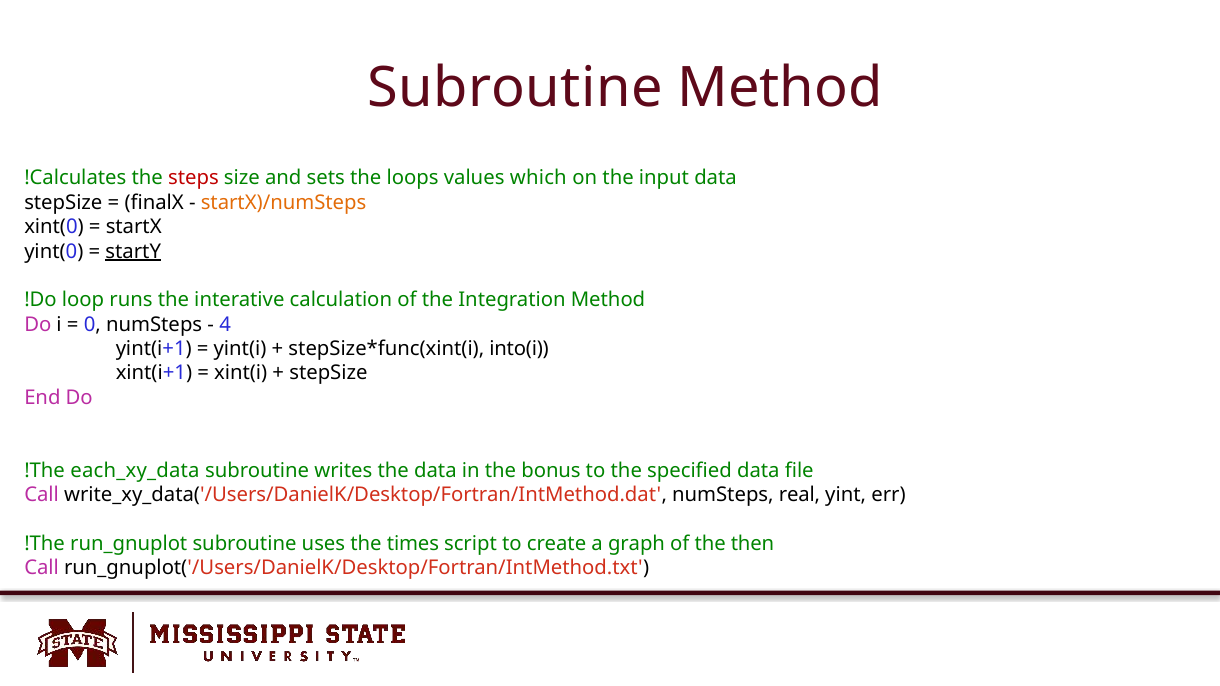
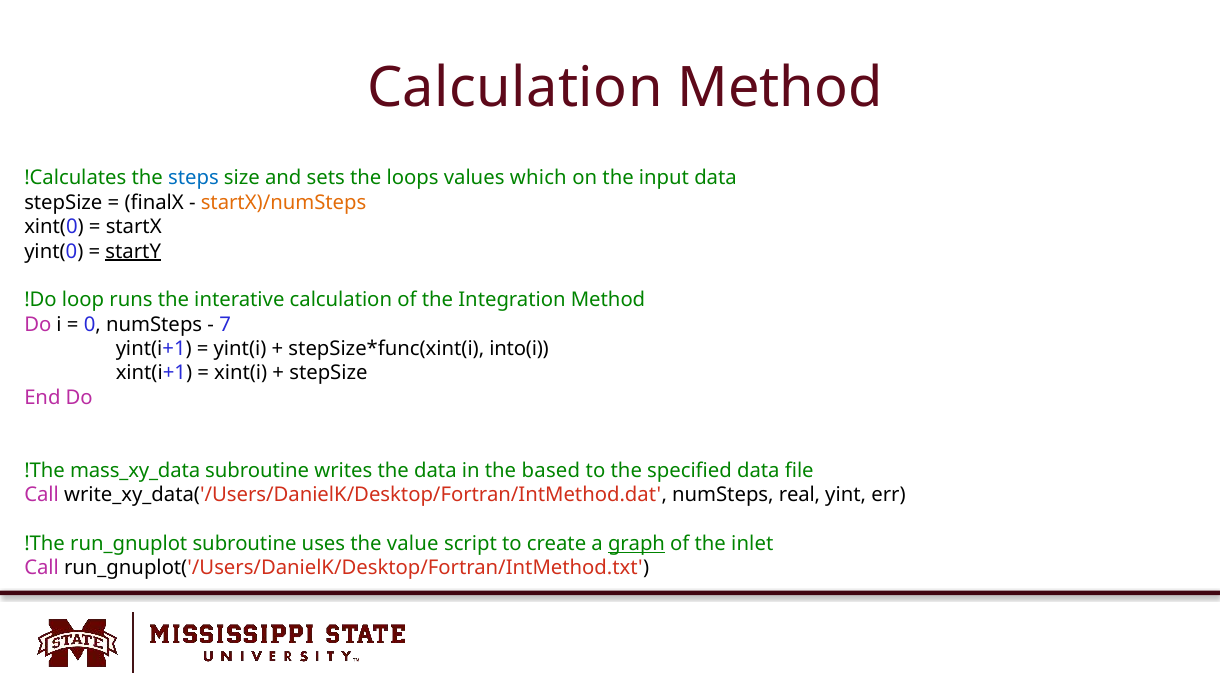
Subroutine at (515, 89): Subroutine -> Calculation
steps colour: red -> blue
4: 4 -> 7
each_xy_data: each_xy_data -> mass_xy_data
bonus: bonus -> based
times: times -> value
graph underline: none -> present
then: then -> inlet
